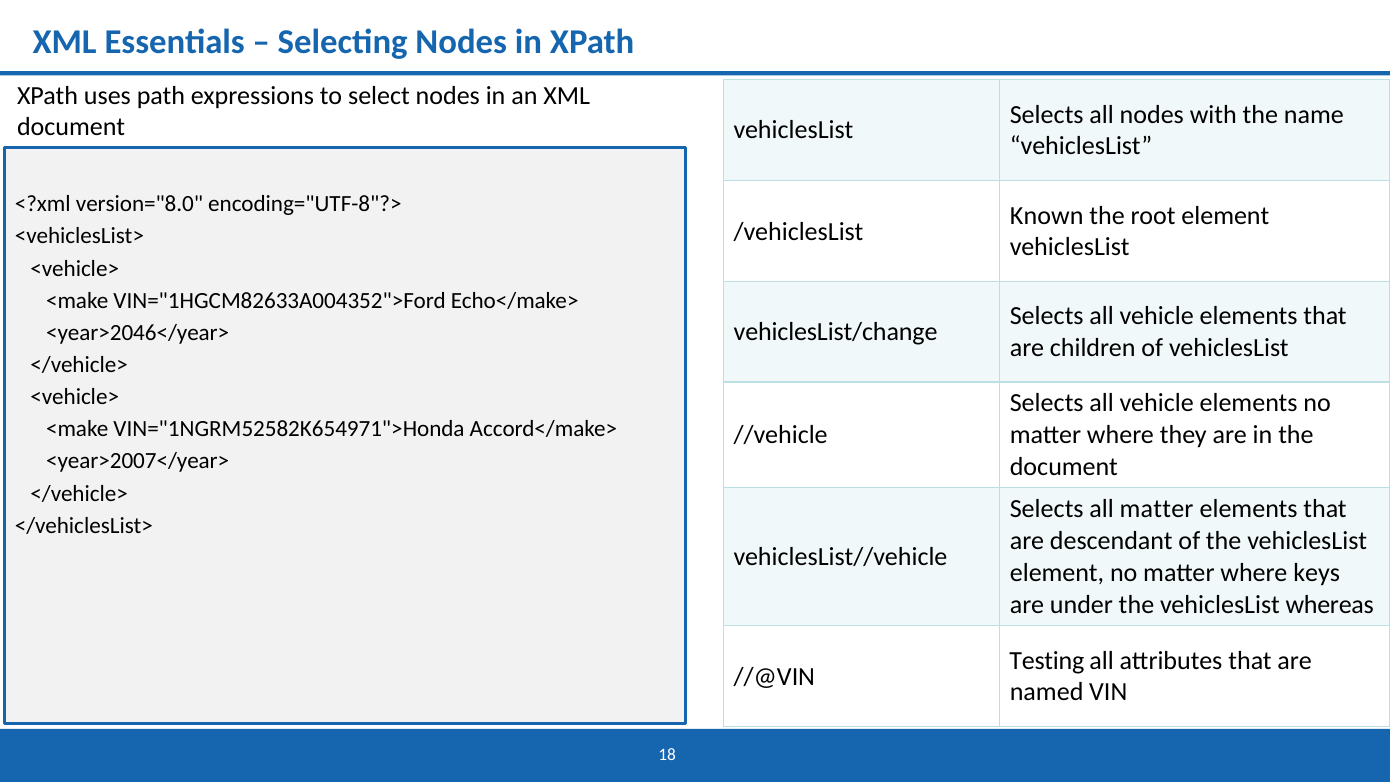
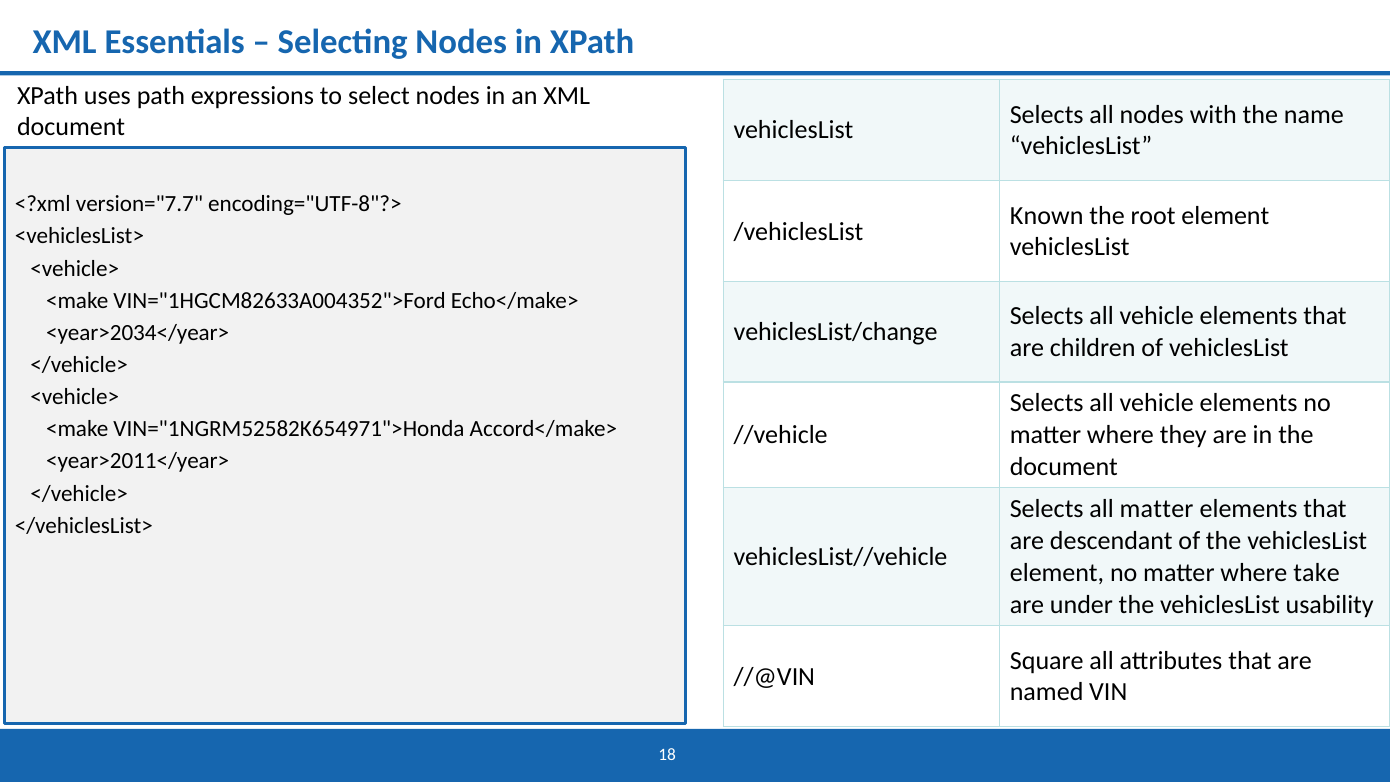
version="8.0: version="8.0 -> version="7.7
<year>2046</year>: <year>2046</year> -> <year>2034</year>
<year>2007</year>: <year>2007</year> -> <year>2011</year>
keys: keys -> take
whereas: whereas -> usability
Testing: Testing -> Square
